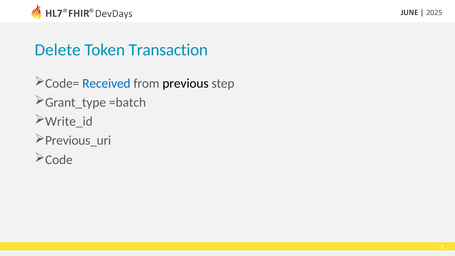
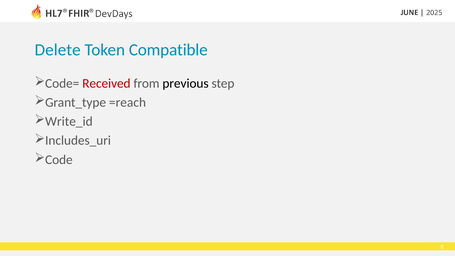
Transaction: Transaction -> Compatible
Received colour: blue -> red
=batch: =batch -> =reach
Previous_uri: Previous_uri -> Includes_uri
